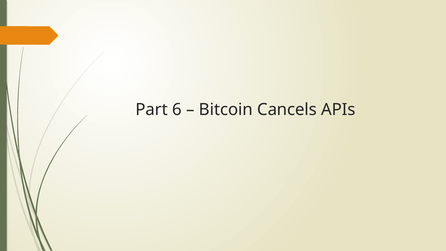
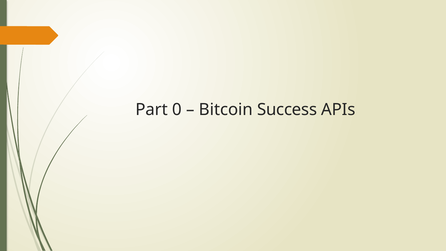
6: 6 -> 0
Cancels: Cancels -> Success
